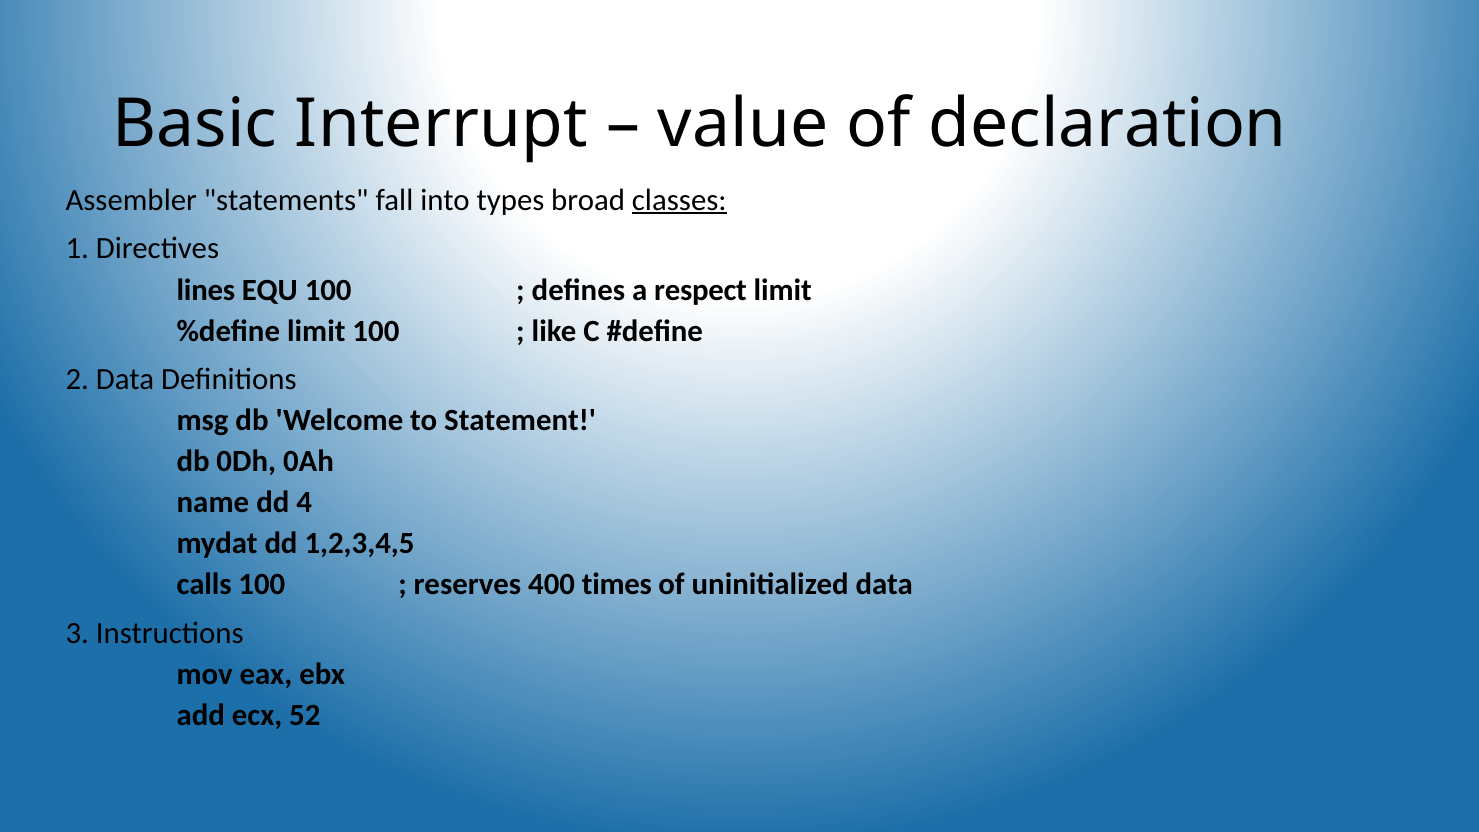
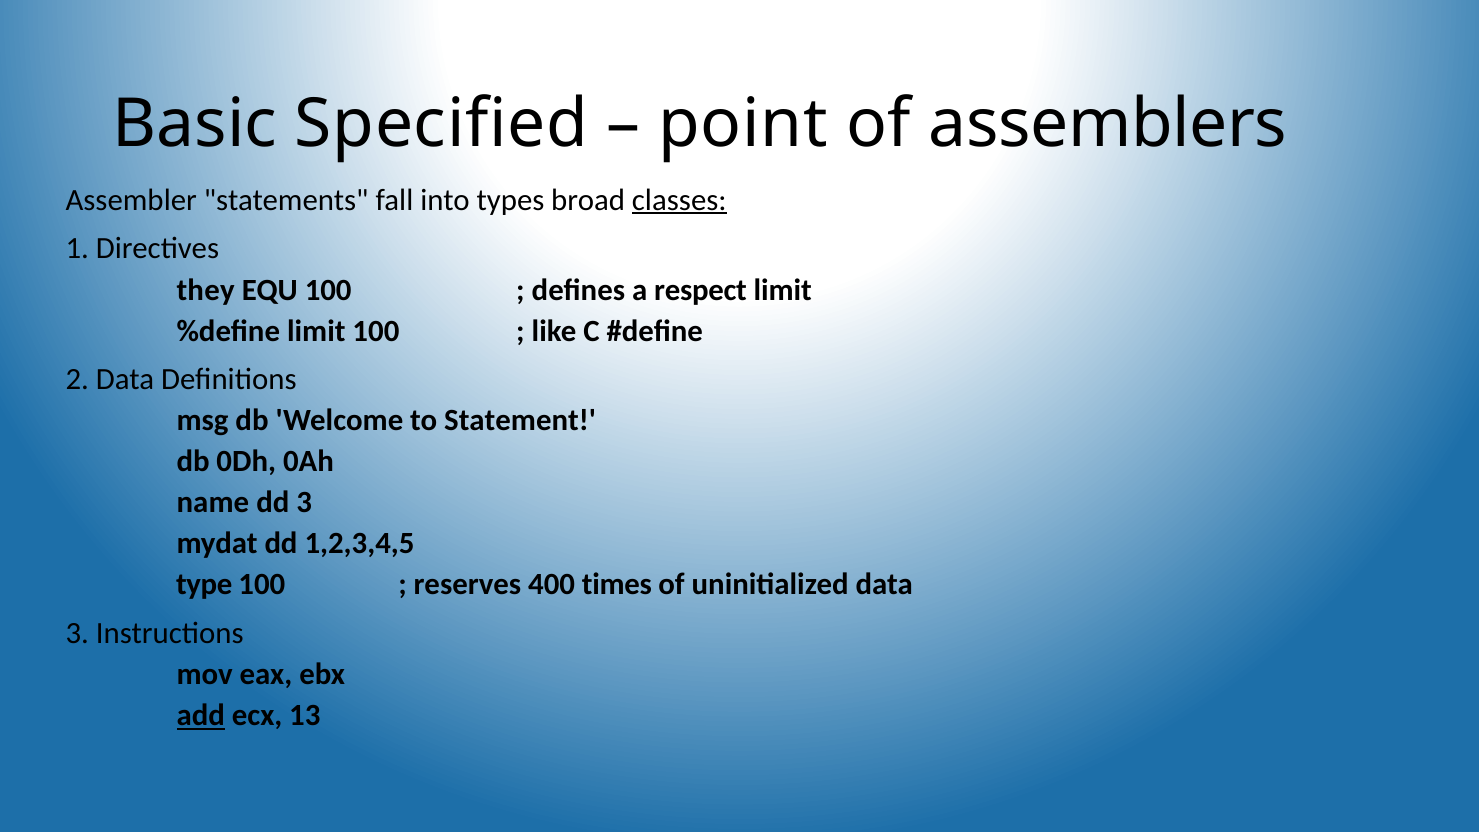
Interrupt: Interrupt -> Specified
value: value -> point
declaration: declaration -> assemblers
lines: lines -> they
dd 4: 4 -> 3
calls: calls -> type
add underline: none -> present
52: 52 -> 13
